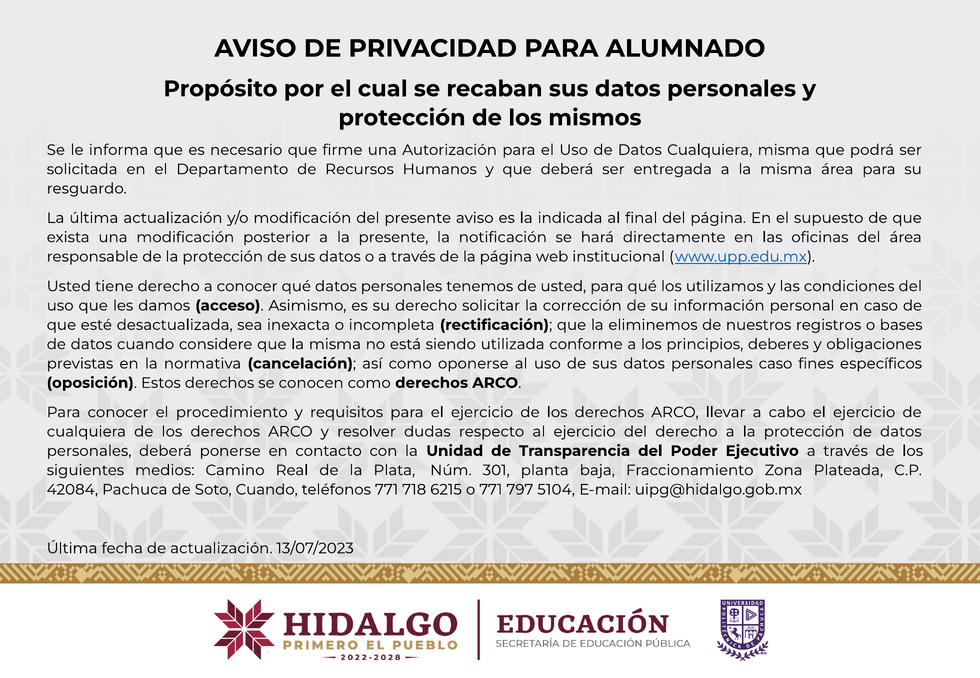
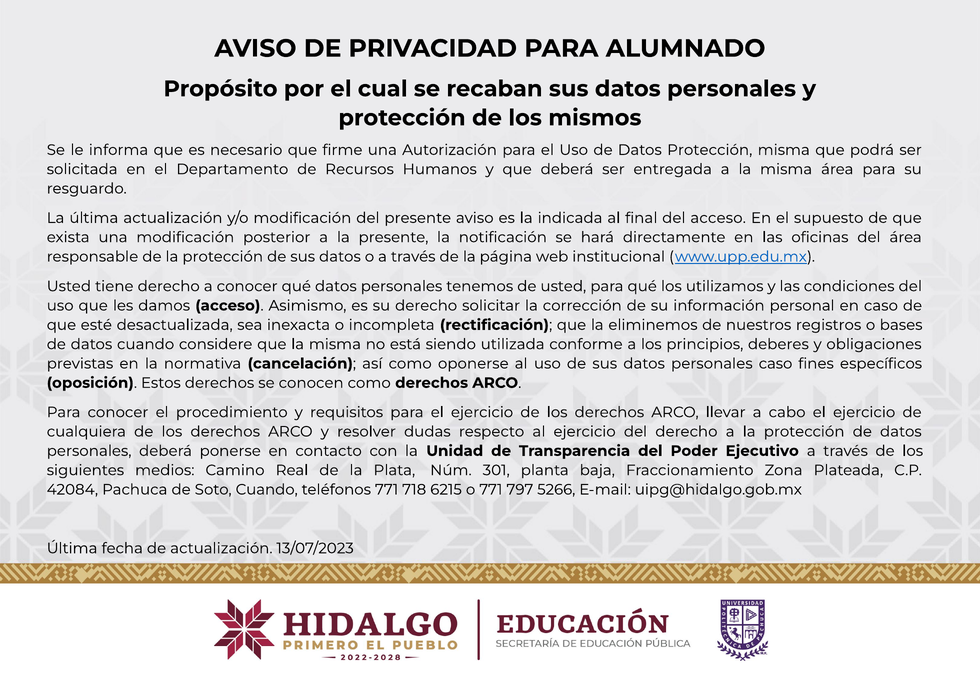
Datos Cualquiera: Cualquiera -> Protección
del página: página -> acceso
5104: 5104 -> 5266
